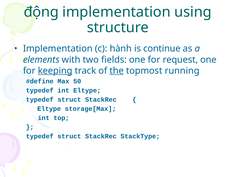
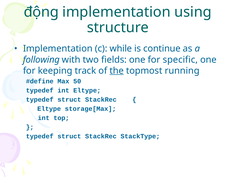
hành: hành -> while
elements: elements -> following
request: request -> specific
keeping underline: present -> none
